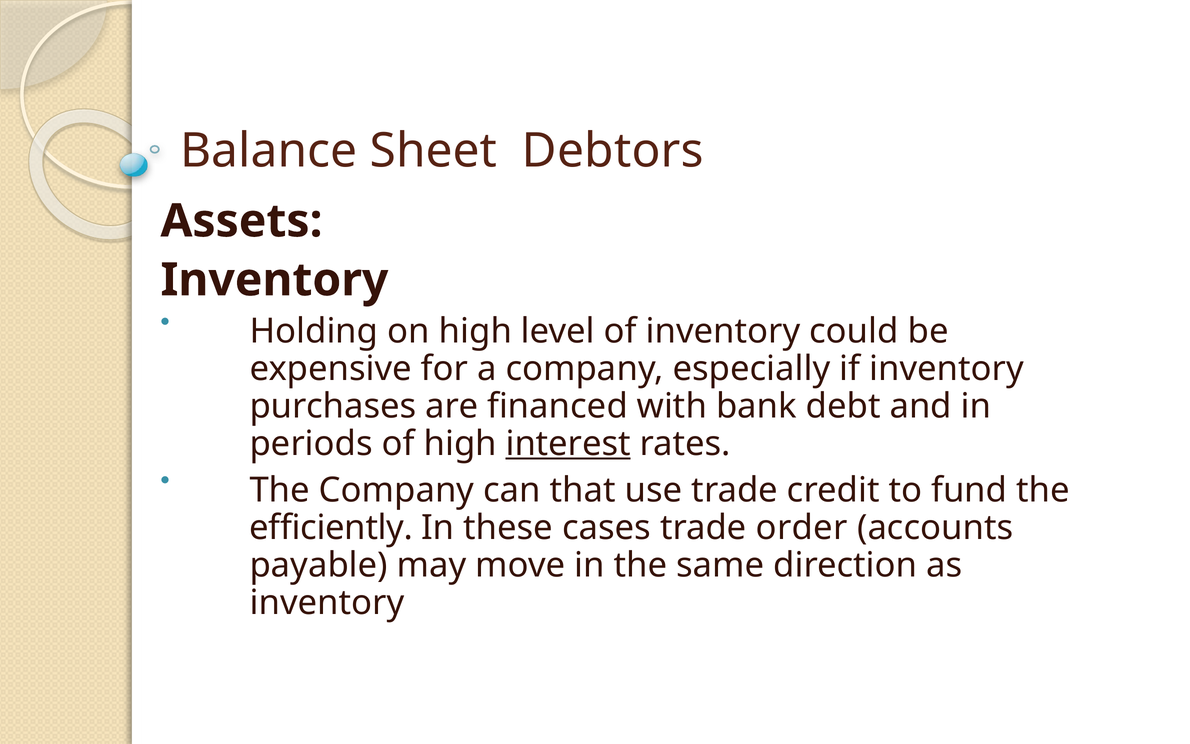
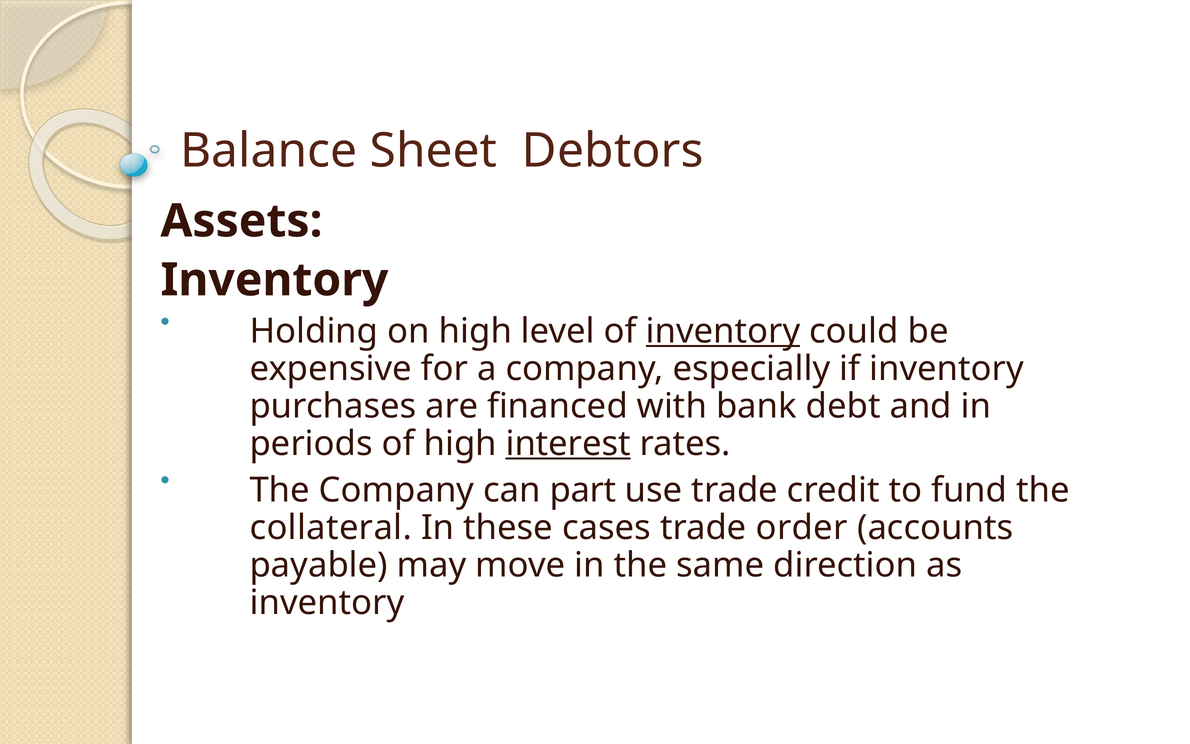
inventory at (723, 331) underline: none -> present
that: that -> part
efficiently: efficiently -> collateral
